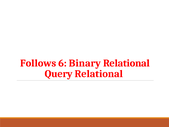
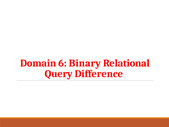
Follows: Follows -> Domain
Query Relational: Relational -> Difference
